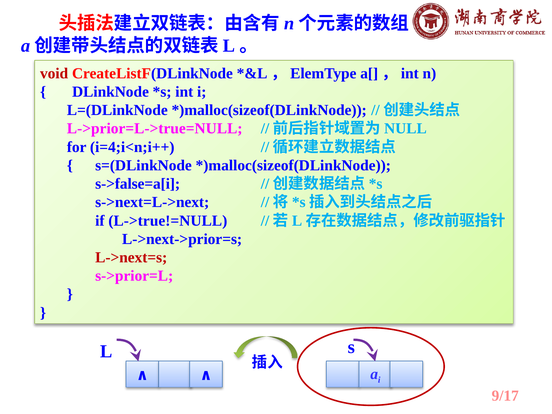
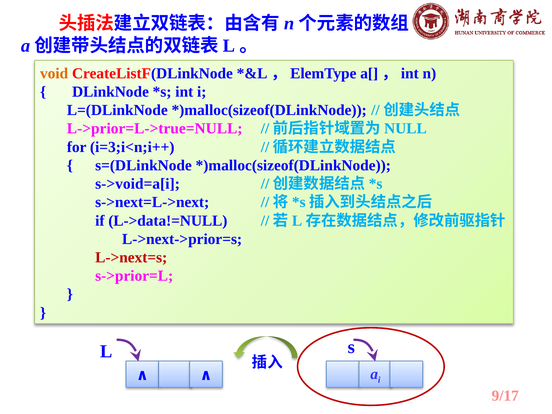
void colour: red -> orange
i=4;i<n;i++: i=4;i<n;i++ -> i=3;i<n;i++
s->false=a[i: s->false=a[i -> s->void=a[i
L->true!=NULL: L->true!=NULL -> L->data!=NULL
